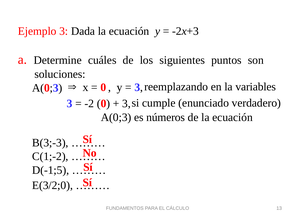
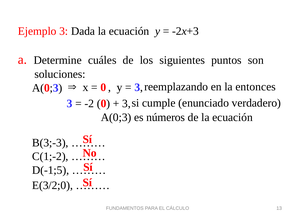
variables: variables -> entonces
